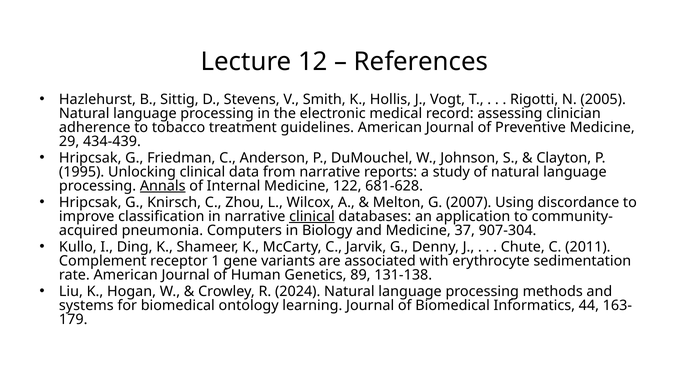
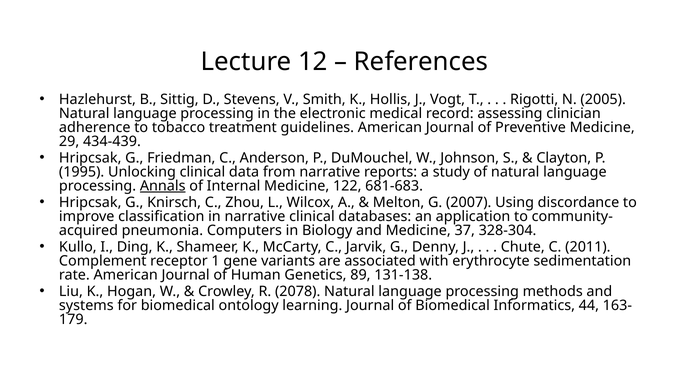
681-628: 681-628 -> 681-683
clinical at (312, 216) underline: present -> none
907-304: 907-304 -> 328-304
2024: 2024 -> 2078
